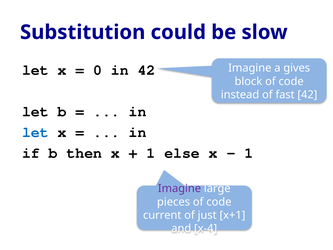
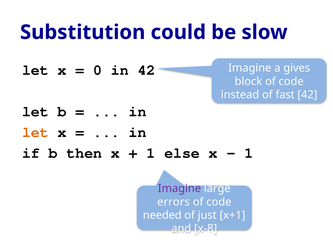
let at (35, 132) colour: blue -> orange
pieces: pieces -> errors
current: current -> needed
x-4: x-4 -> x-8
